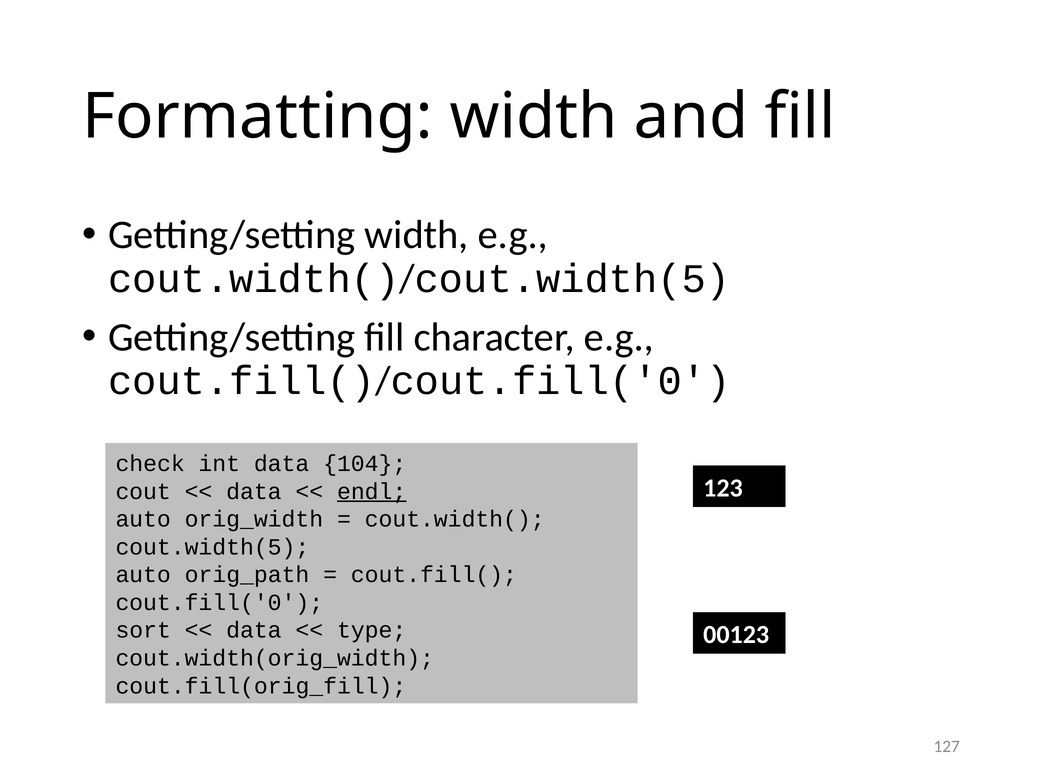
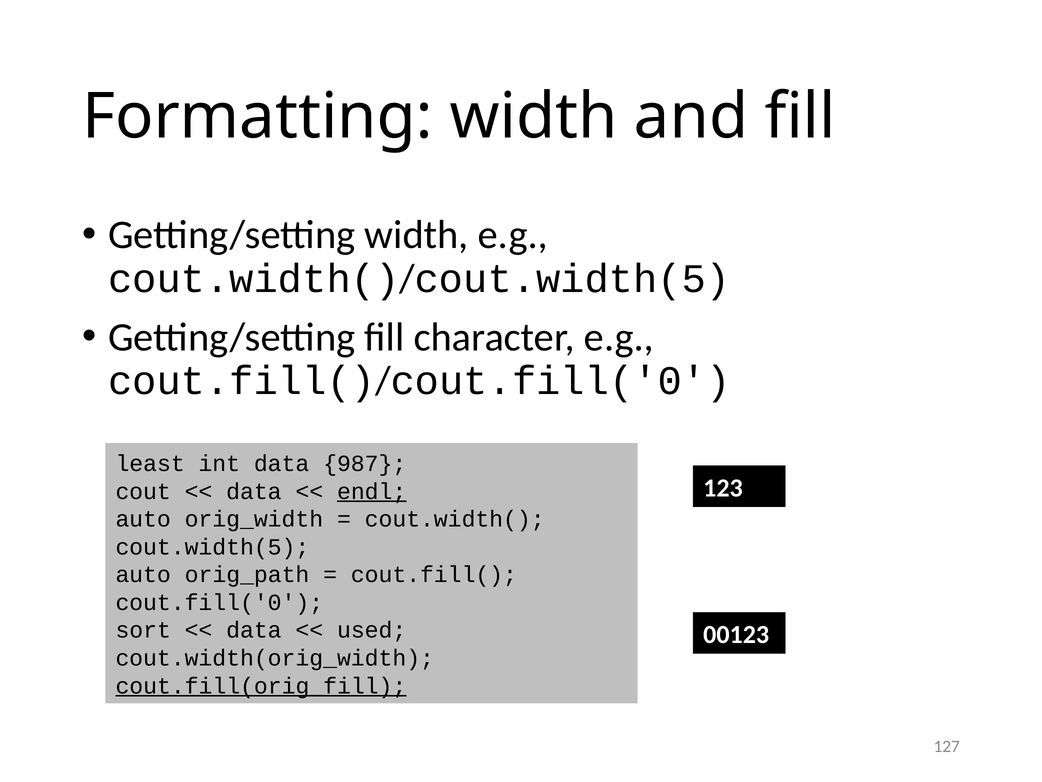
check: check -> least
104: 104 -> 987
type: type -> used
cout.fill(orig_fill underline: none -> present
